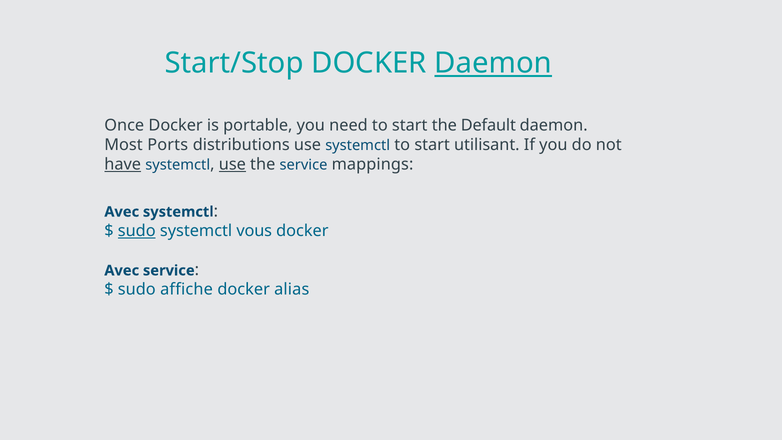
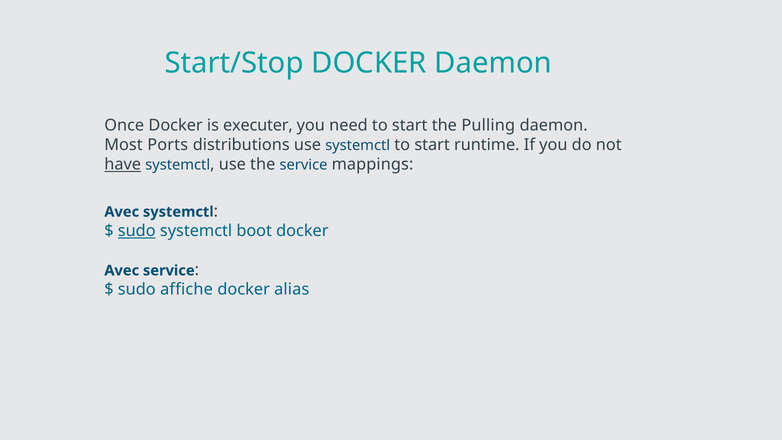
Daemon at (493, 63) underline: present -> none
portable: portable -> executer
Default: Default -> Pulling
utilisant: utilisant -> runtime
use at (232, 164) underline: present -> none
vous: vous -> boot
